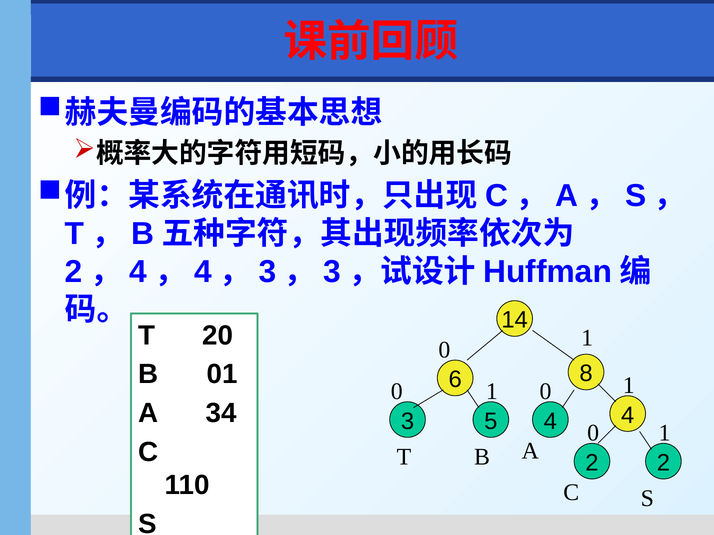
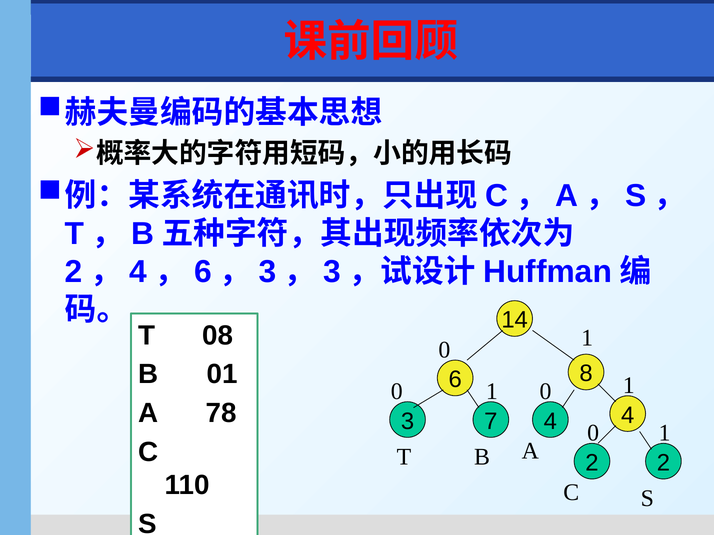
4 at (203, 272): 4 -> 6
20: 20 -> 08
34: 34 -> 78
5: 5 -> 7
